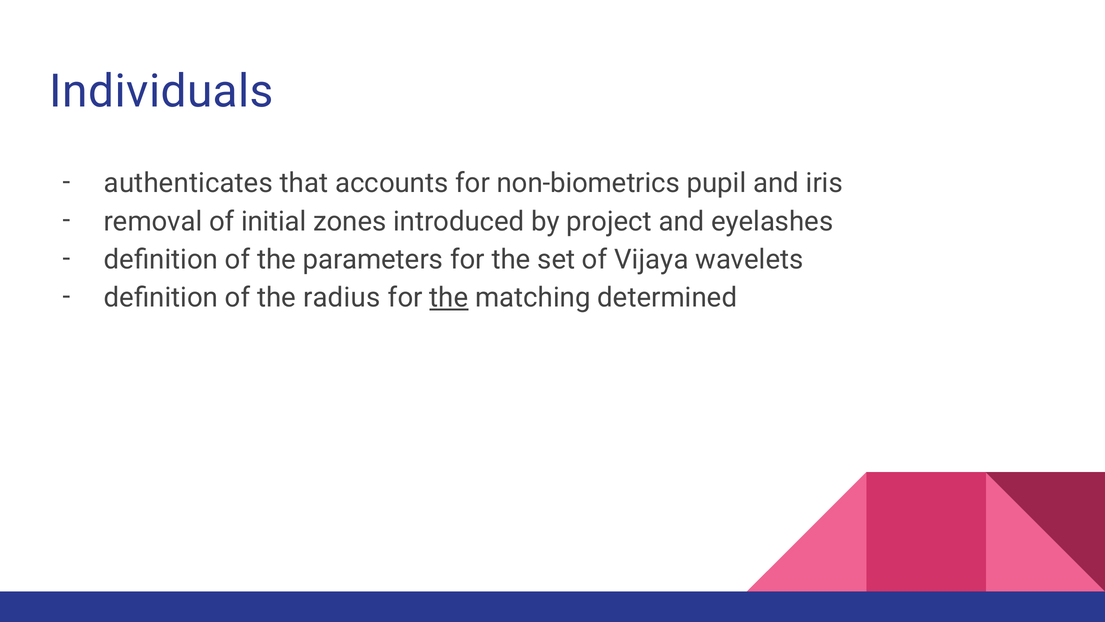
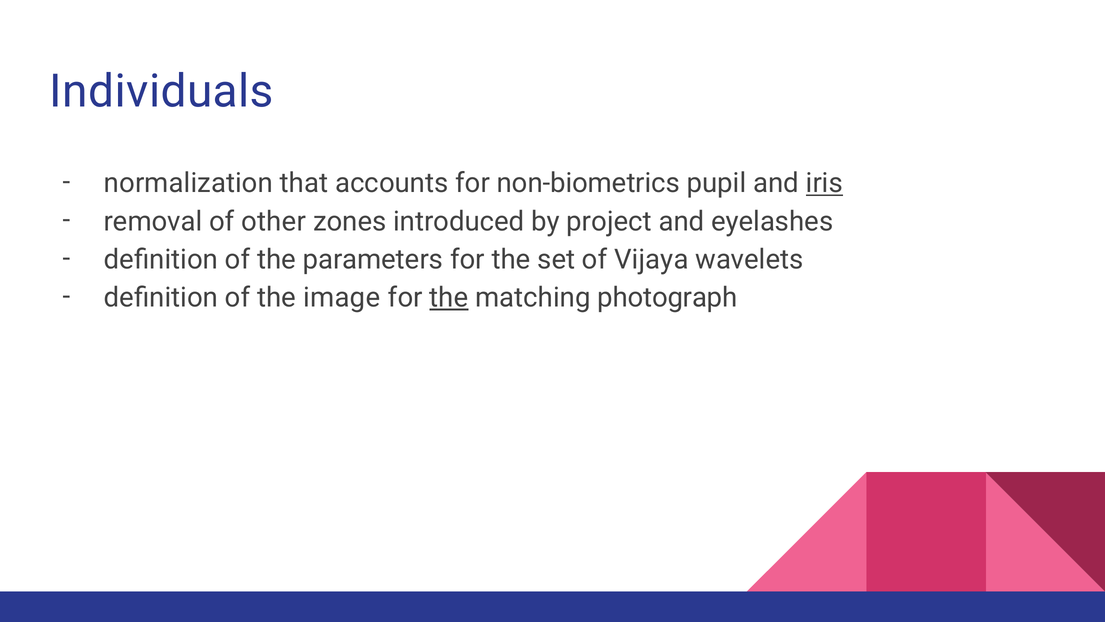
authenticates: authenticates -> normalization
iris underline: none -> present
initial: initial -> other
radius: radius -> image
determined: determined -> photograph
